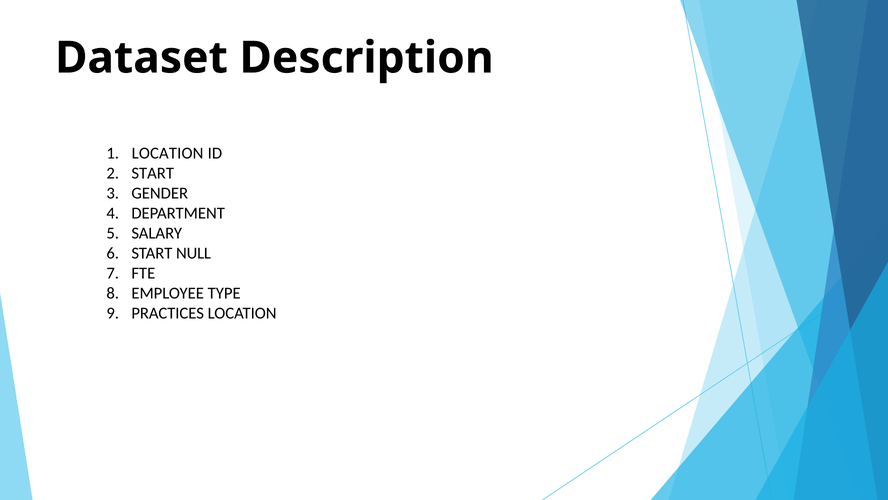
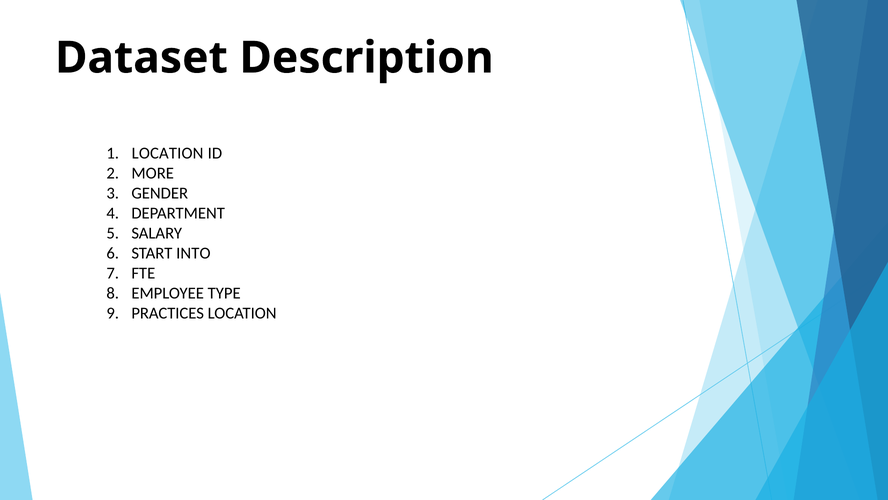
START at (153, 173): START -> MORE
NULL: NULL -> INTO
